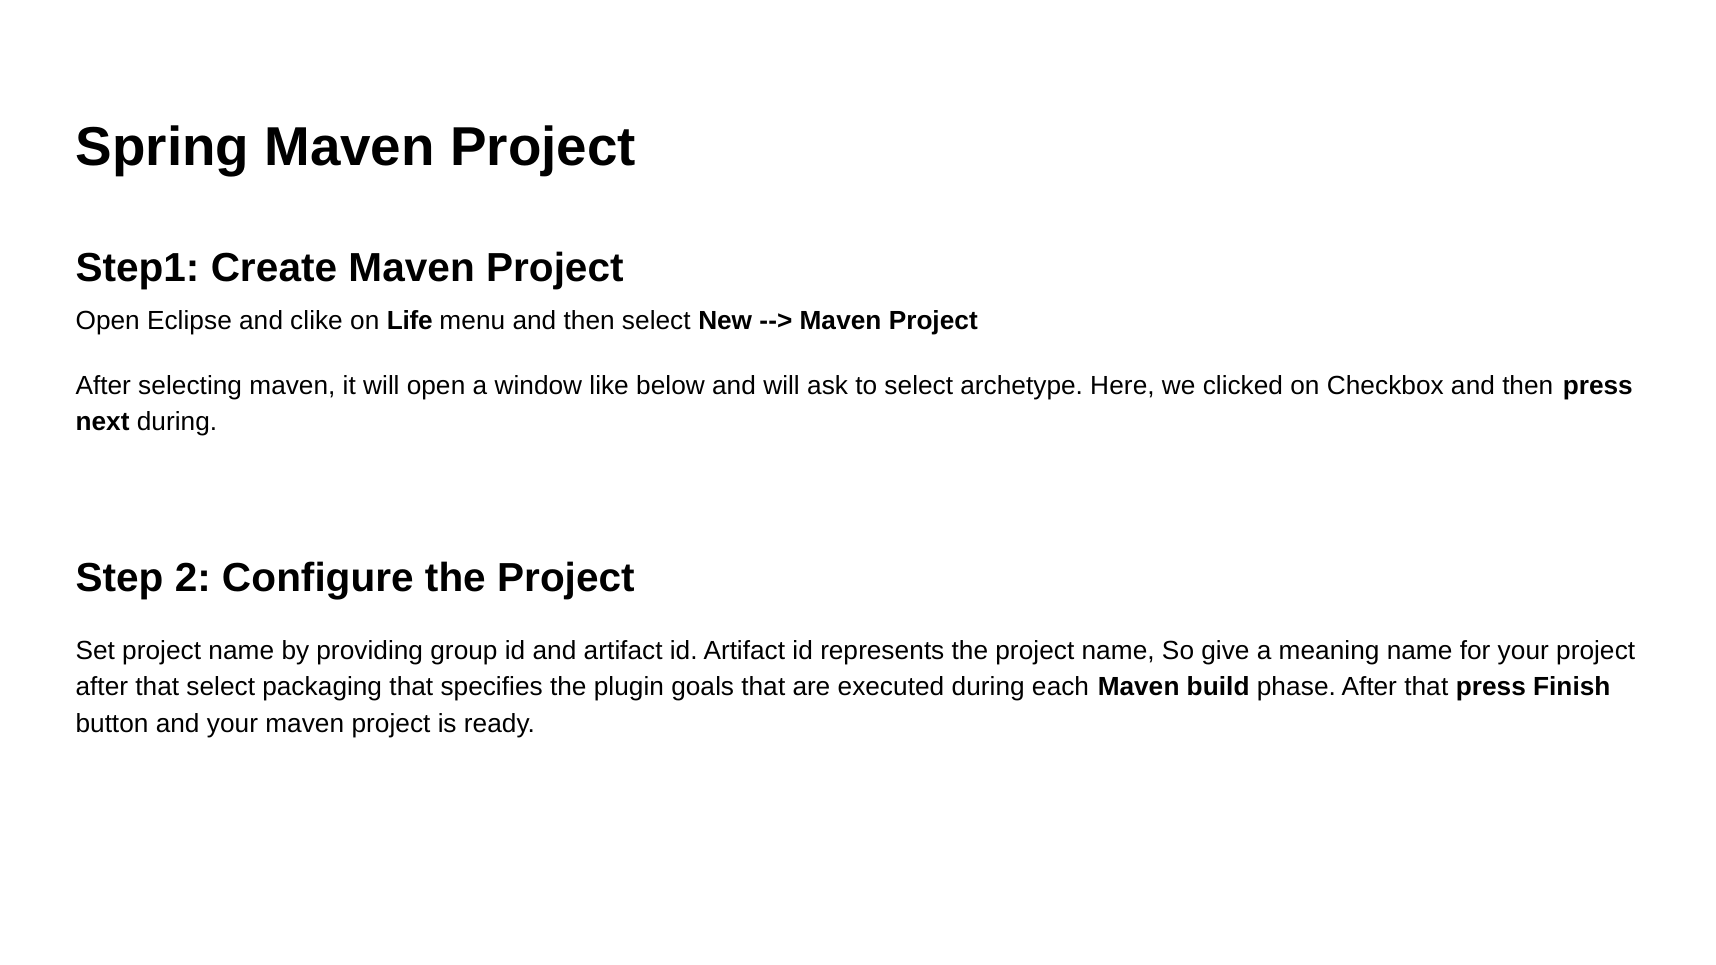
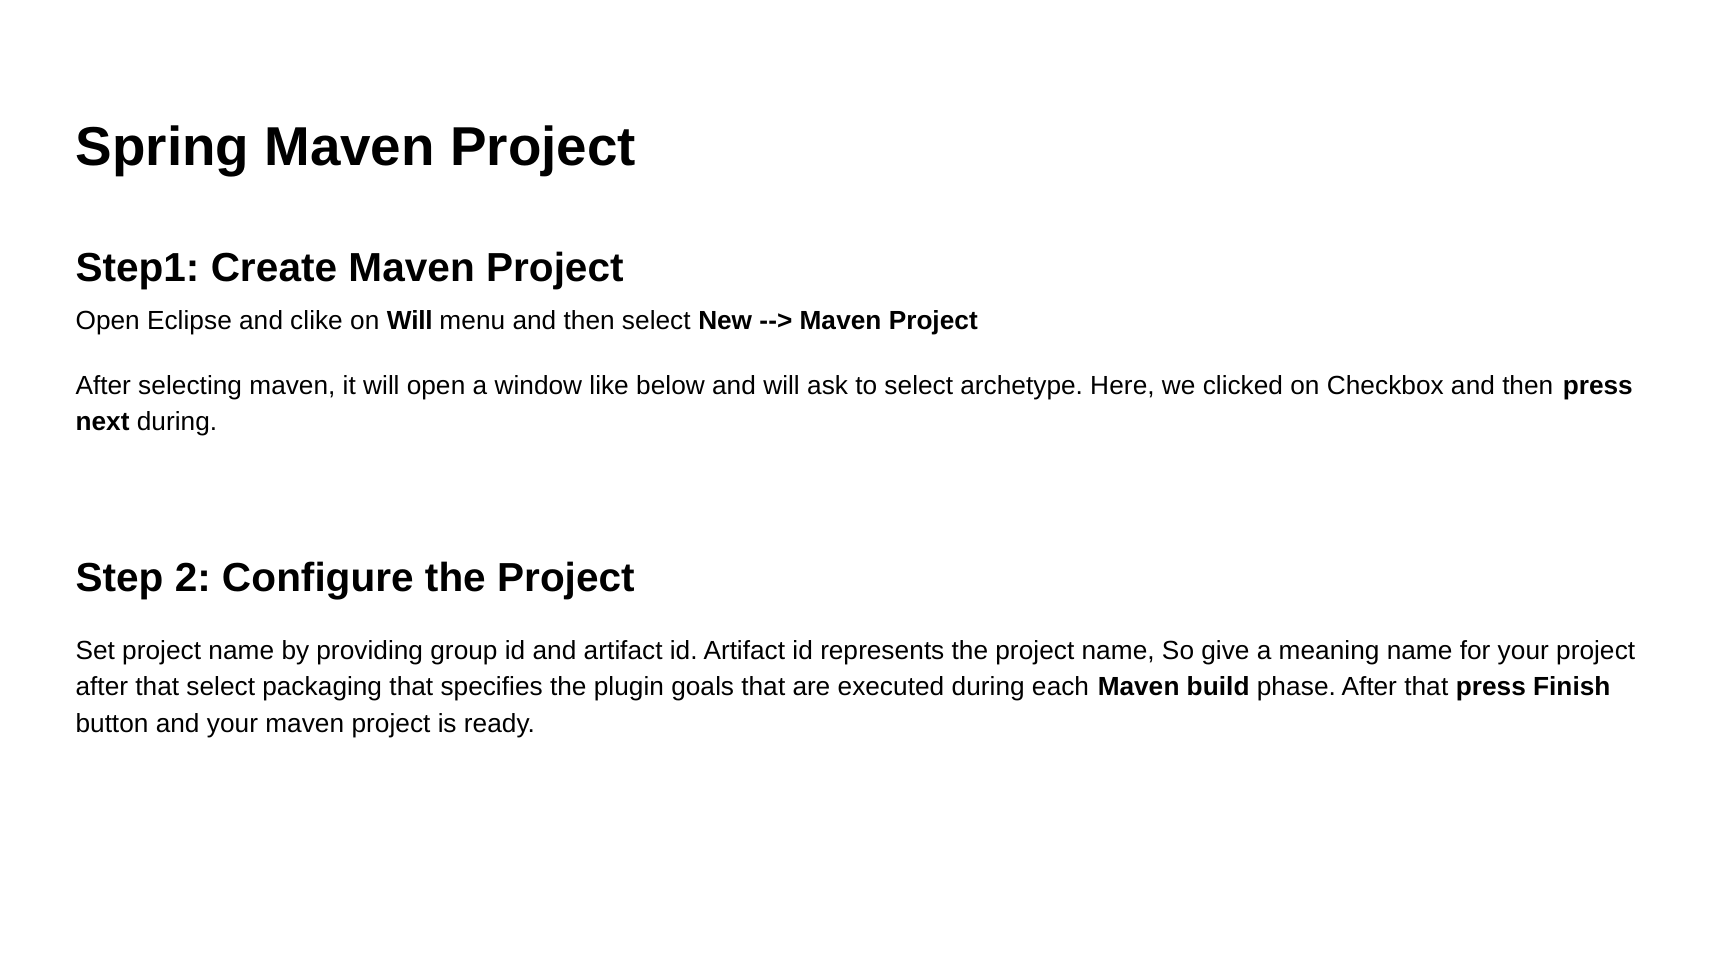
on Life: Life -> Will
